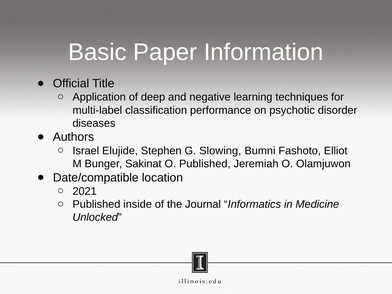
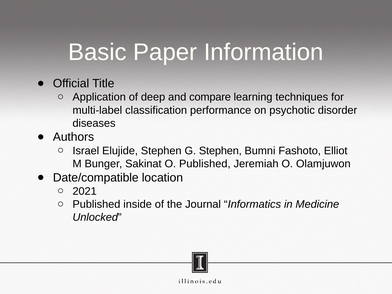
negative: negative -> compare
G Slowing: Slowing -> Stephen
